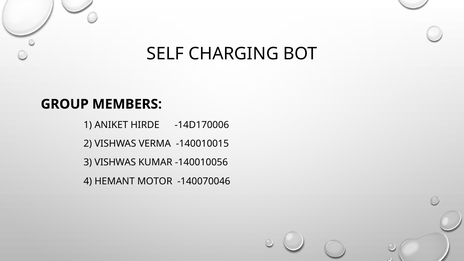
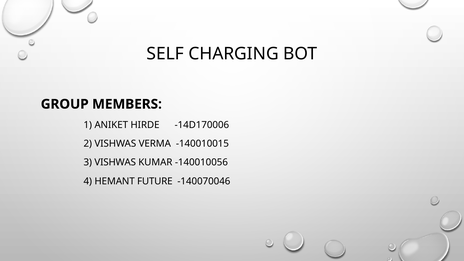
MOTOR: MOTOR -> FUTURE
